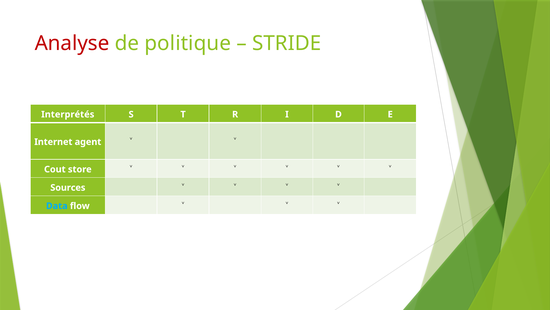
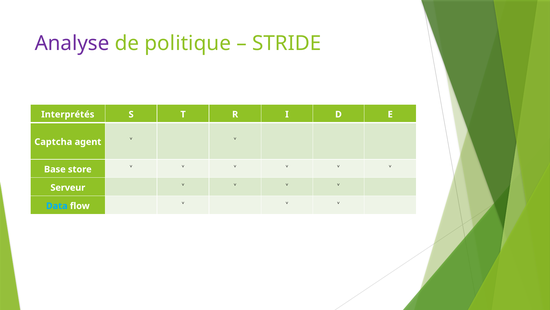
Analyse colour: red -> purple
Internet: Internet -> Captcha
Cout: Cout -> Base
Sources: Sources -> Serveur
